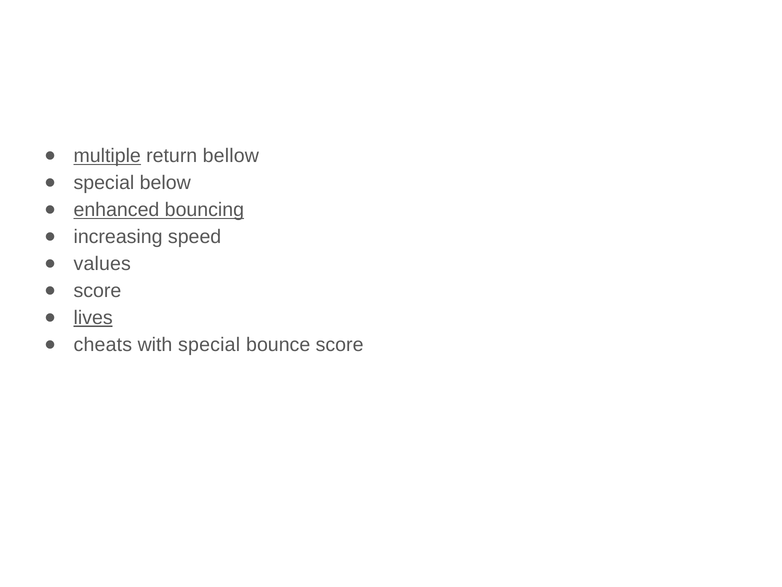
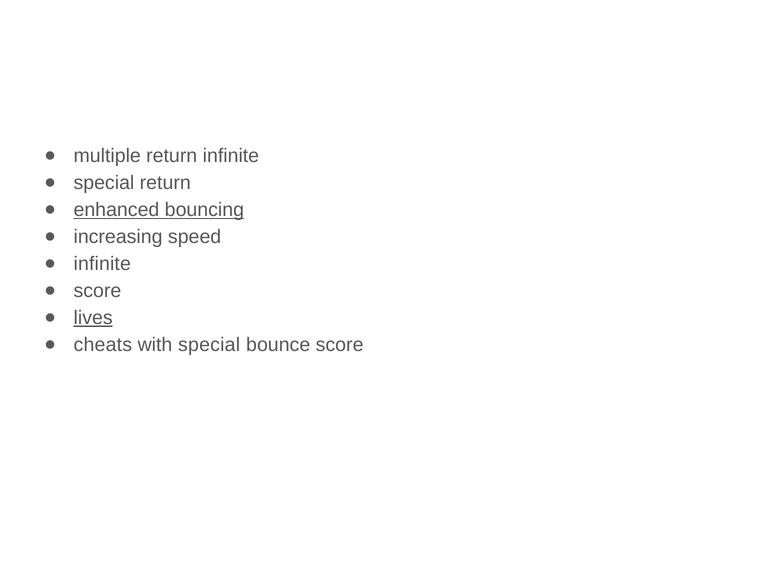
multiple underline: present -> none
return bellow: bellow -> infinite
special below: below -> return
values at (102, 264): values -> infinite
